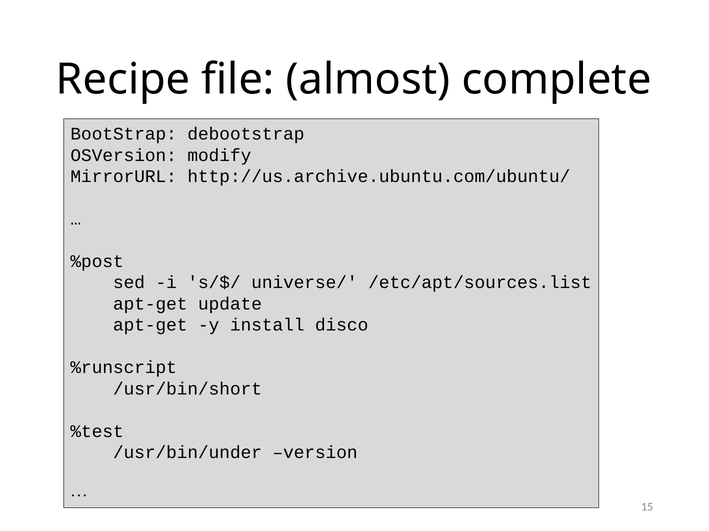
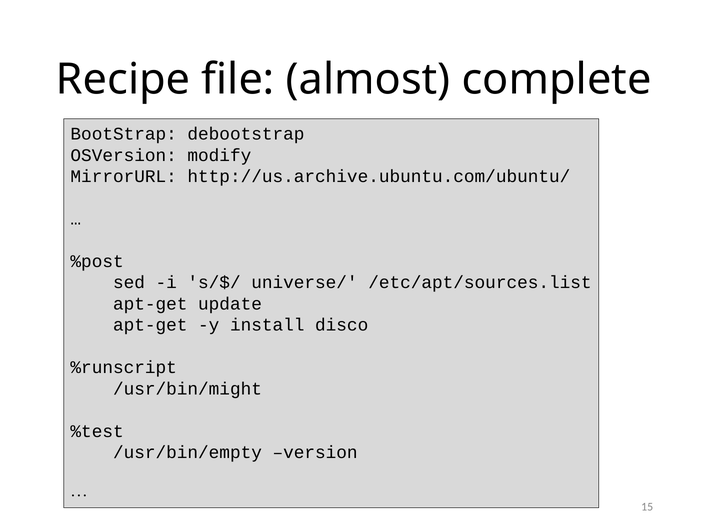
/usr/bin/short: /usr/bin/short -> /usr/bin/might
/usr/bin/under: /usr/bin/under -> /usr/bin/empty
